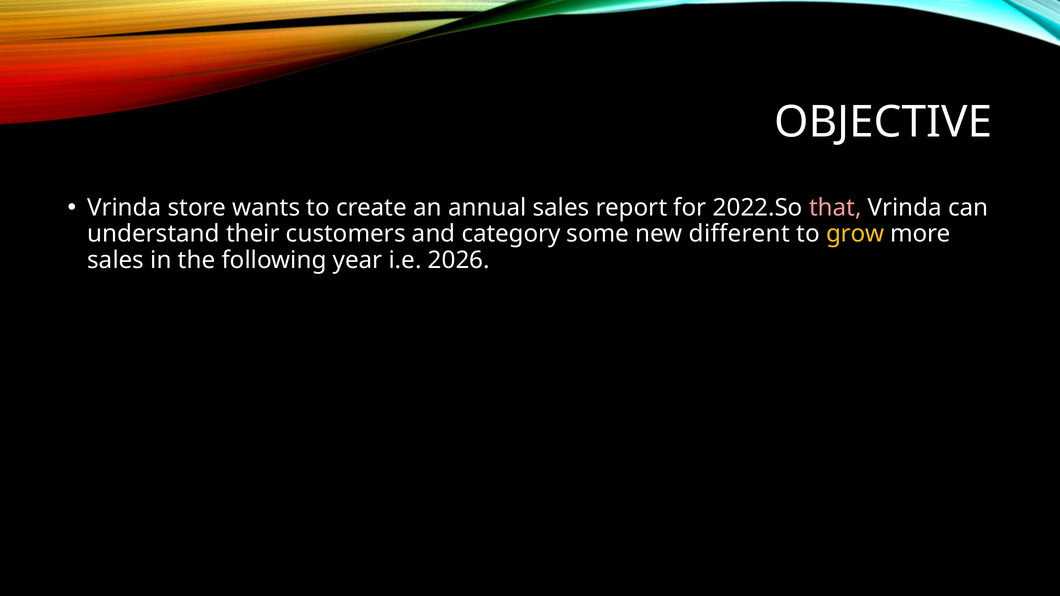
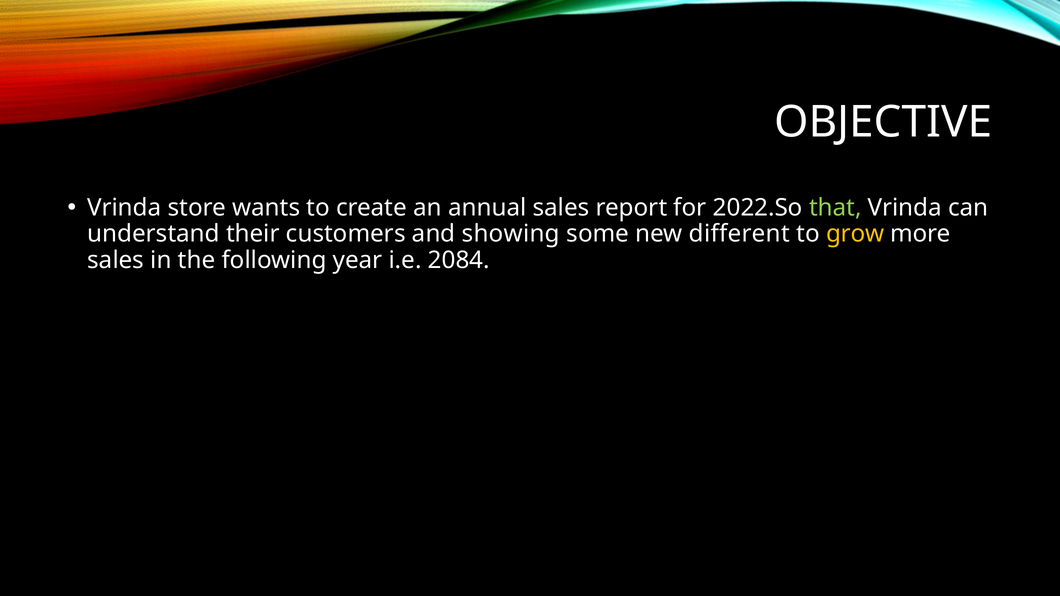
that colour: pink -> light green
category: category -> showing
2026: 2026 -> 2084
